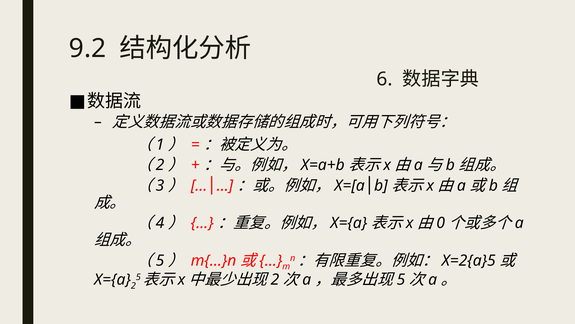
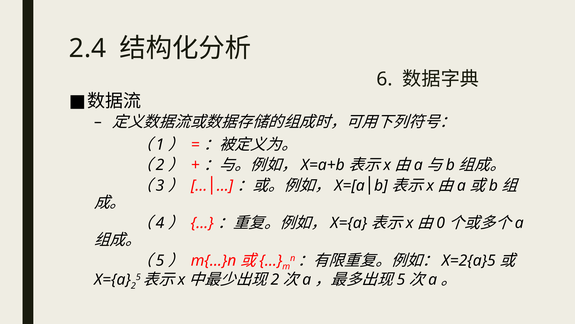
9.2: 9.2 -> 2.4
